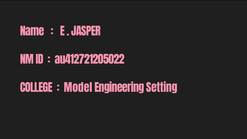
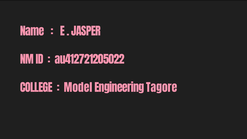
Setting: Setting -> Tagore
